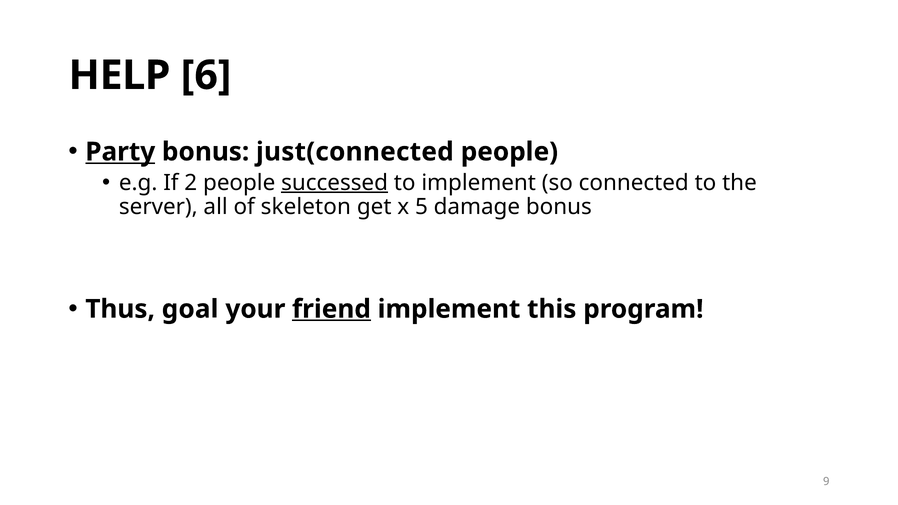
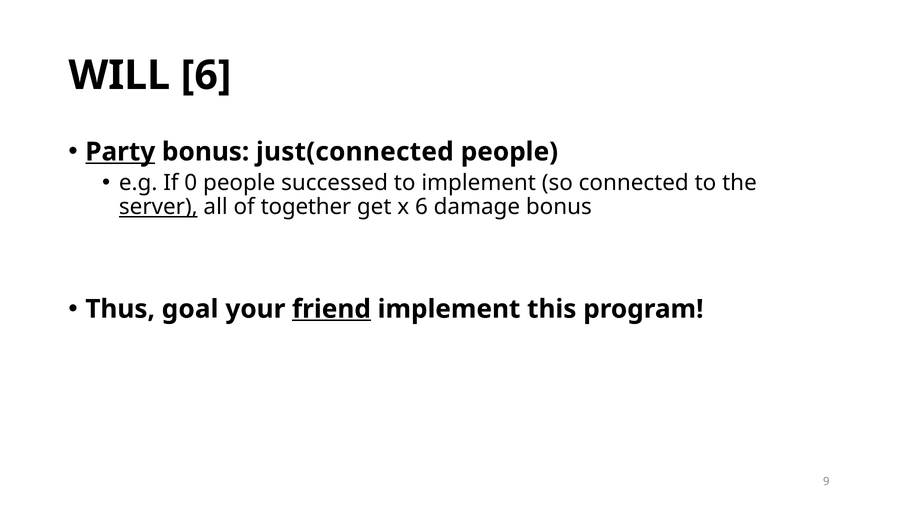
HELP: HELP -> WILL
2: 2 -> 0
successed underline: present -> none
server underline: none -> present
skeleton: skeleton -> together
x 5: 5 -> 6
